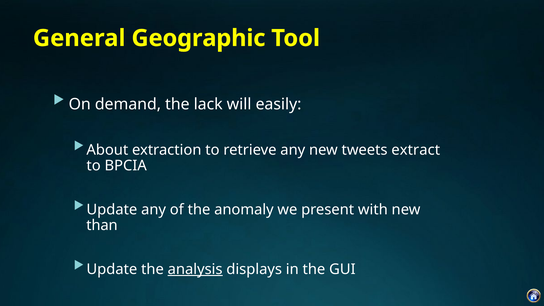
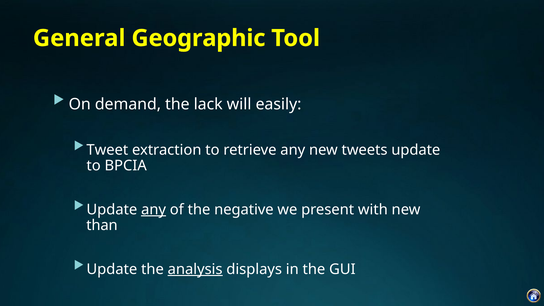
About: About -> Tweet
tweets extract: extract -> update
any at (154, 210) underline: none -> present
anomaly: anomaly -> negative
